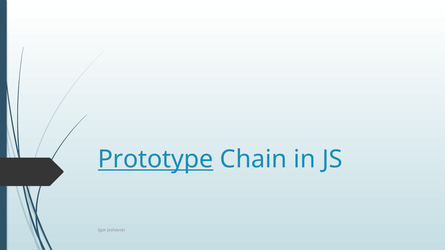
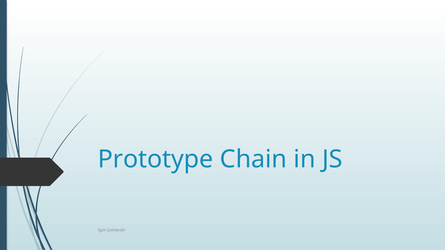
Prototype underline: present -> none
